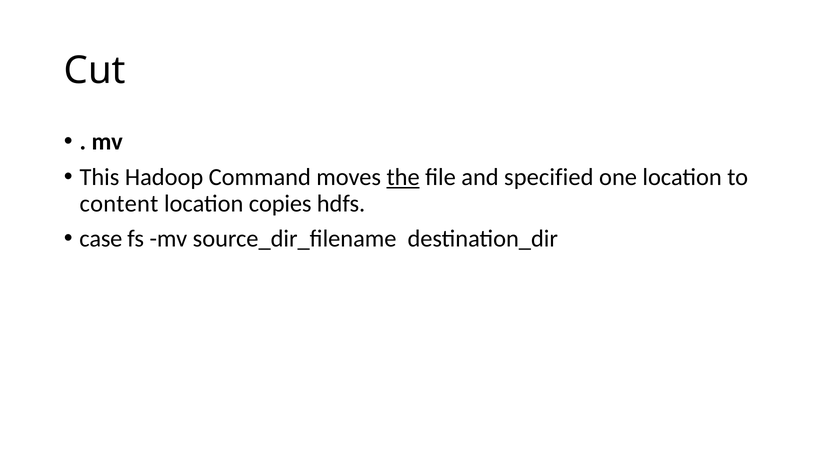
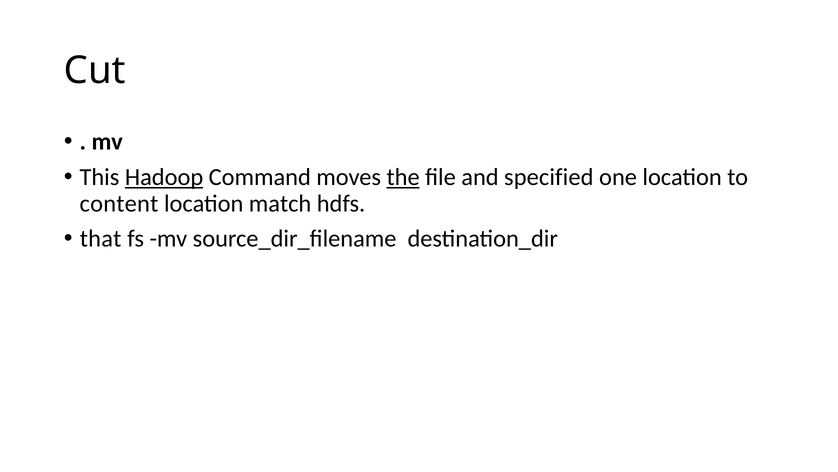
Hadoop underline: none -> present
copies: copies -> match
case: case -> that
